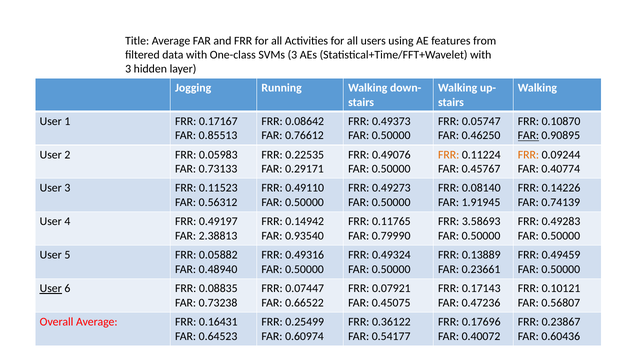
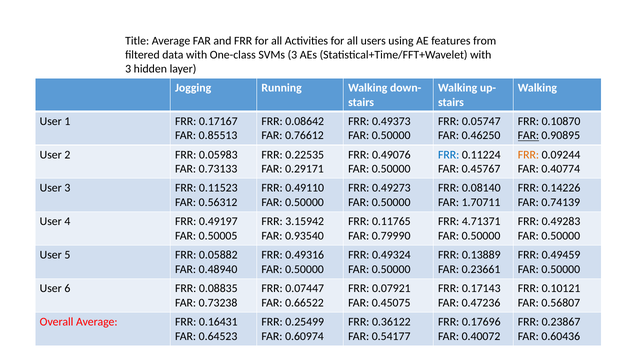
FRR at (449, 155) colour: orange -> blue
1.91945: 1.91945 -> 1.70711
0.14942: 0.14942 -> 3.15942
3.58693: 3.58693 -> 4.71371
2.38813: 2.38813 -> 0.50005
User at (51, 288) underline: present -> none
